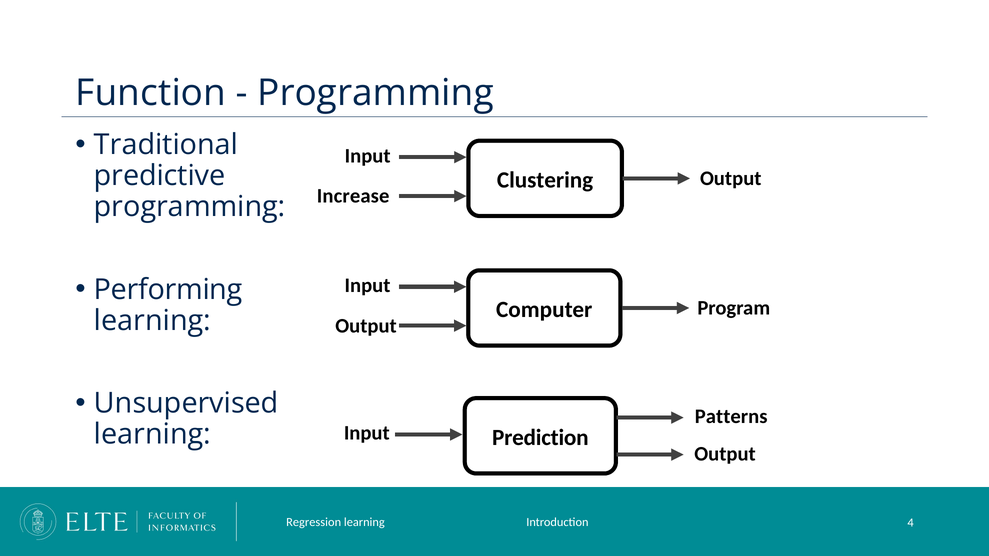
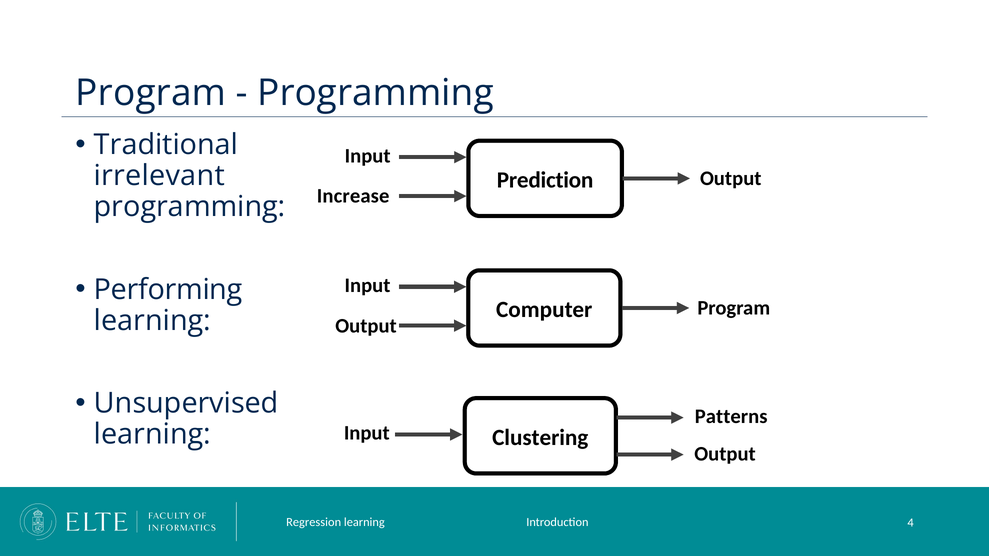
Function at (151, 93): Function -> Program
predictive: predictive -> irrelevant
Clustering: Clustering -> Prediction
Prediction: Prediction -> Clustering
